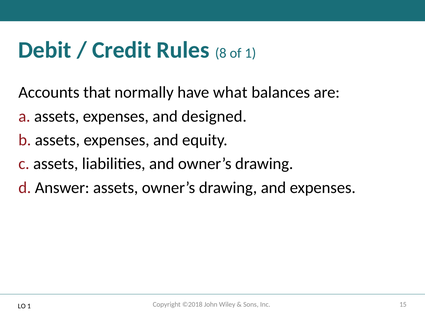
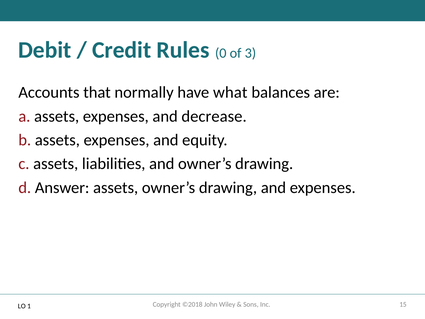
8: 8 -> 0
of 1: 1 -> 3
designed: designed -> decrease
